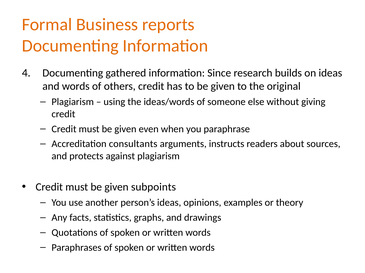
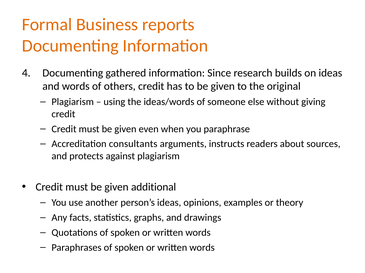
subpoints: subpoints -> additional
